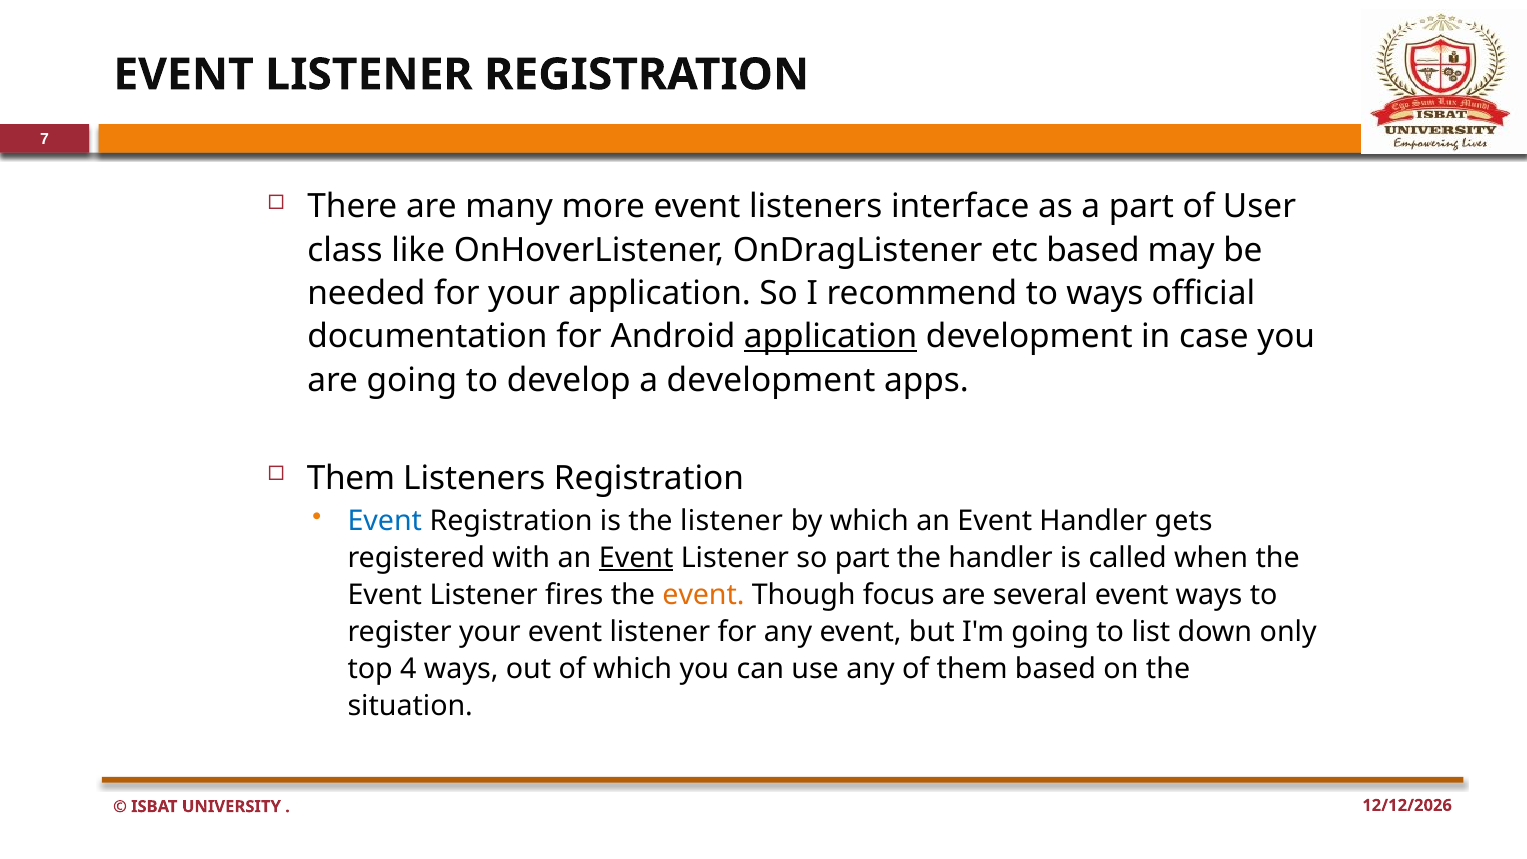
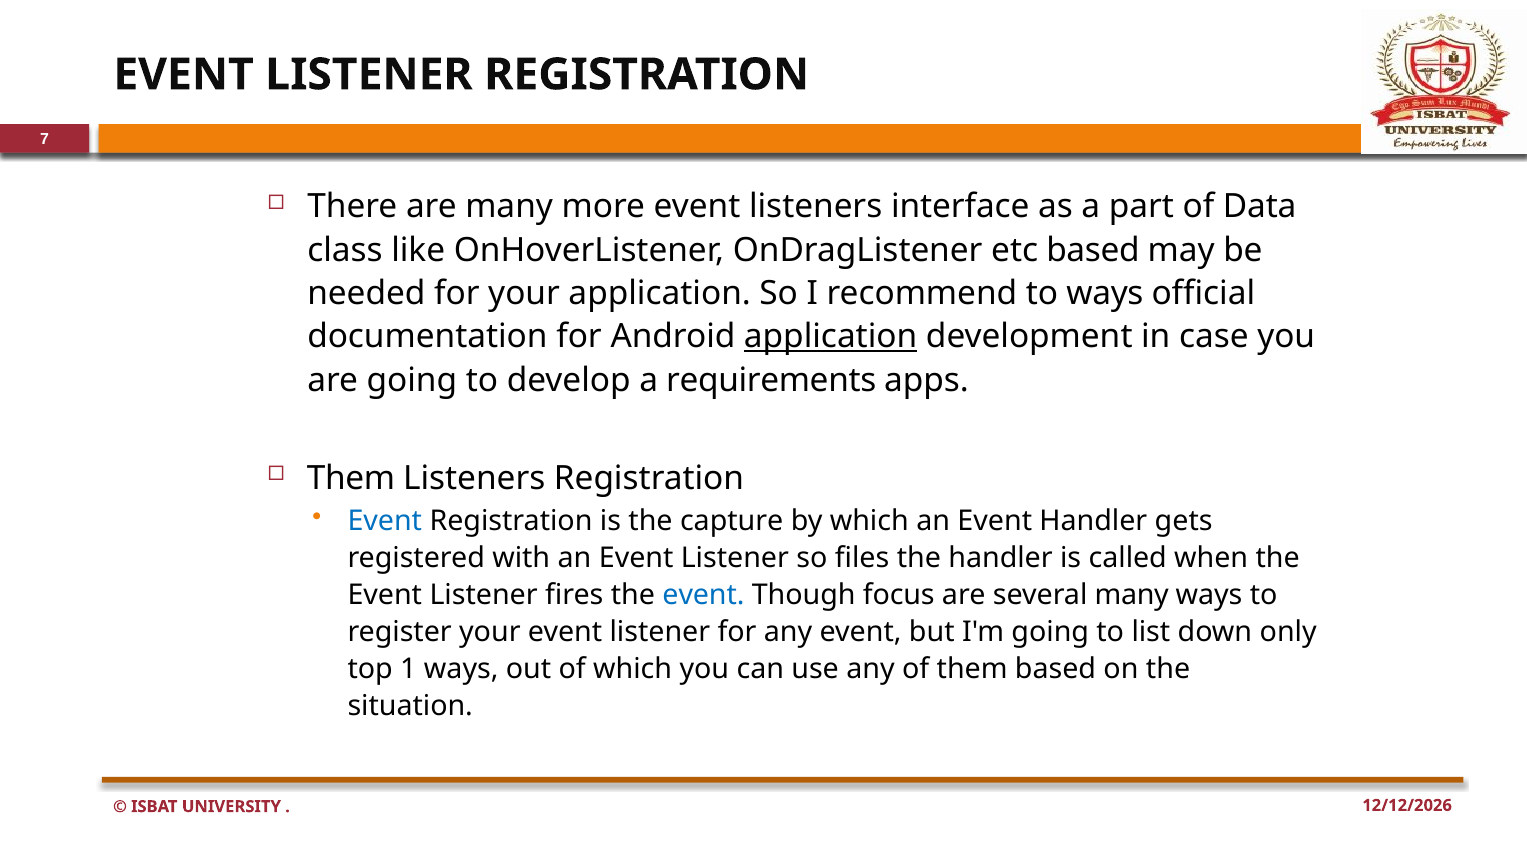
User: User -> Data
a development: development -> requirements
the listener: listener -> capture
Event at (636, 558) underline: present -> none
so part: part -> files
event at (703, 595) colour: orange -> blue
several event: event -> many
4: 4 -> 1
